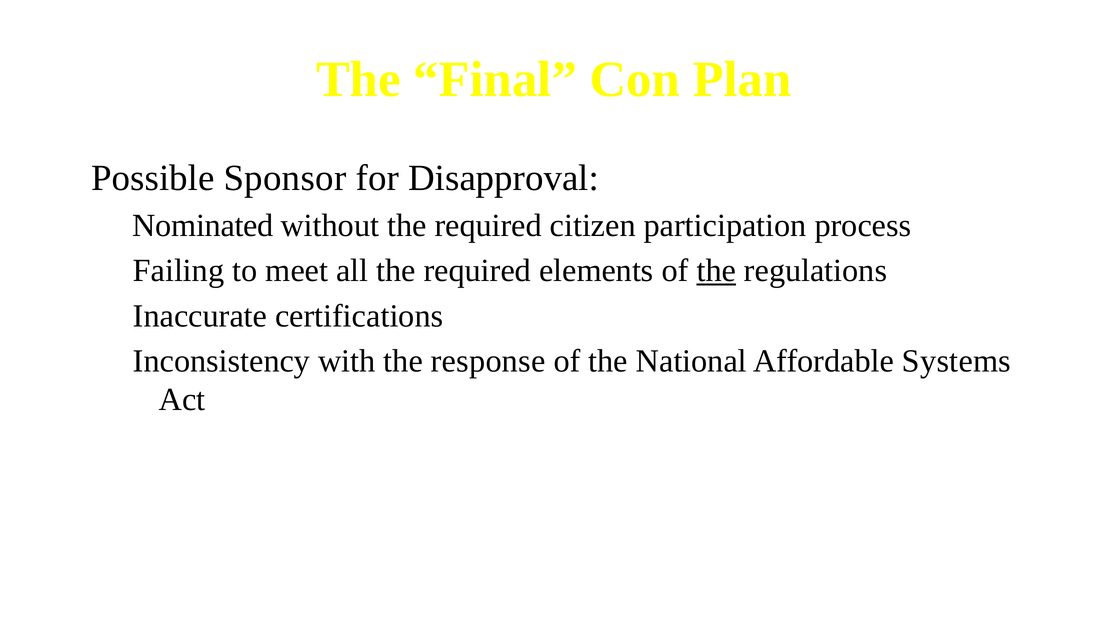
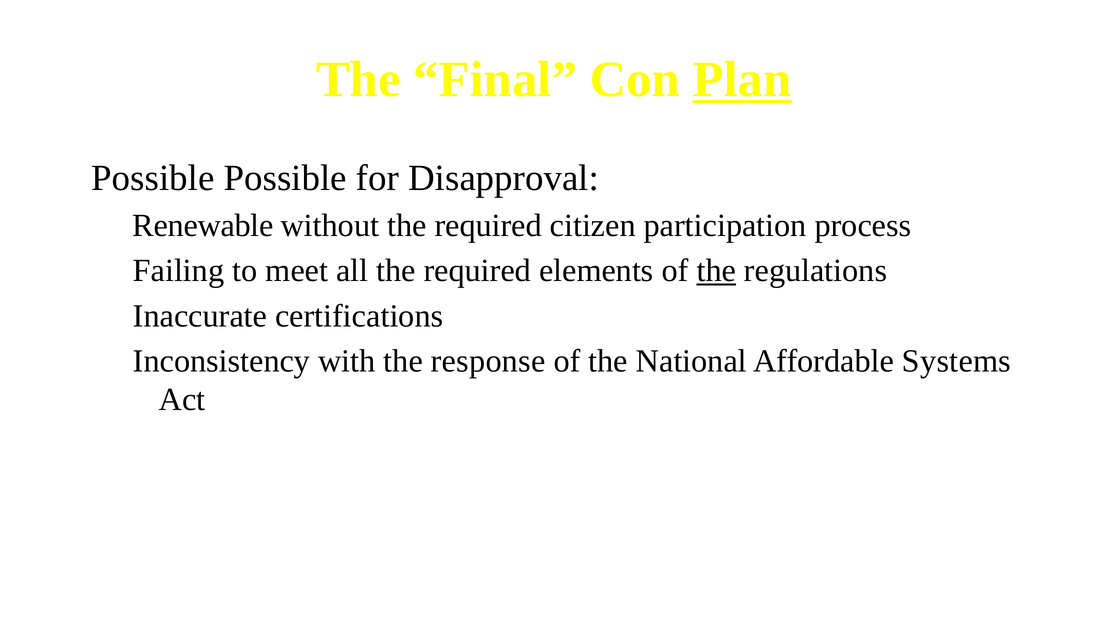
Plan underline: none -> present
Possible Sponsor: Sponsor -> Possible
Nominated: Nominated -> Renewable
